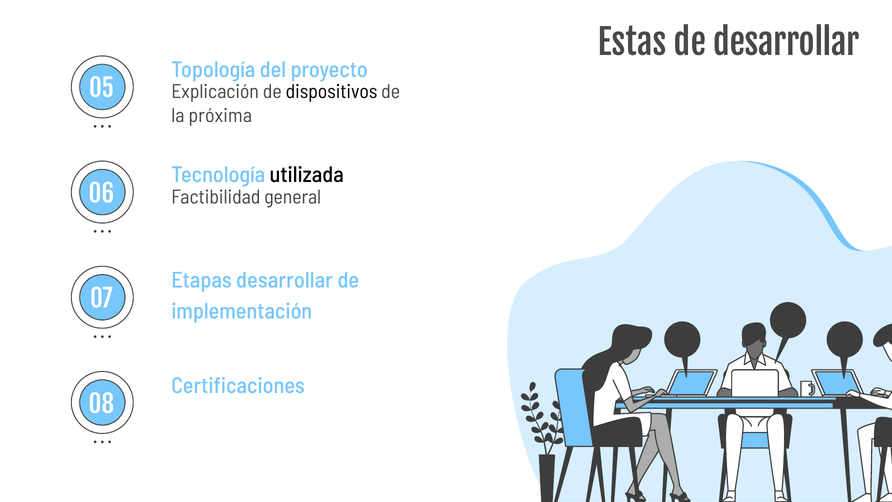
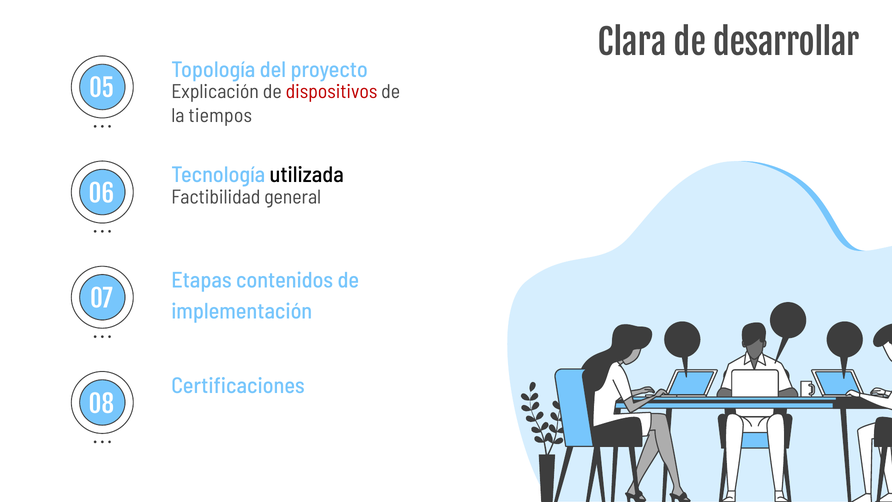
Estas: Estas -> Clara
dispositivos colour: black -> red
próxima: próxima -> tiempos
Etapas desarrollar: desarrollar -> contenidos
